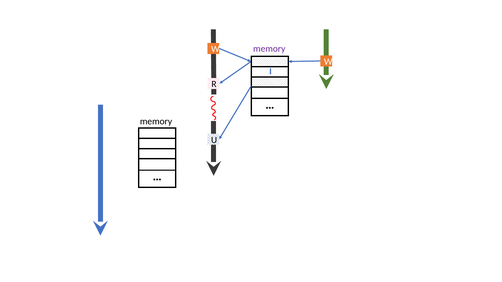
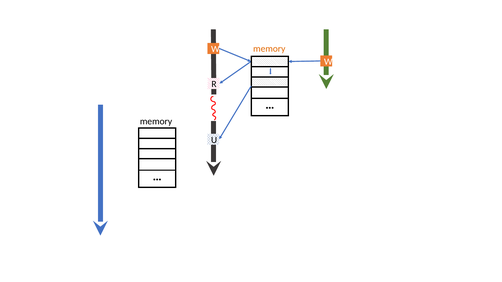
memory at (269, 49) colour: purple -> orange
